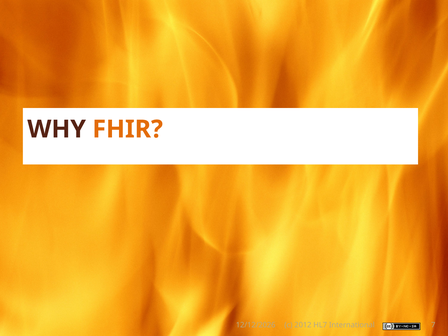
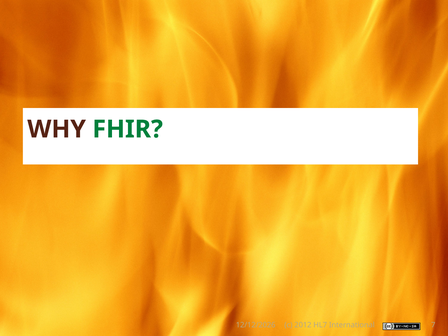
FHIR colour: orange -> green
